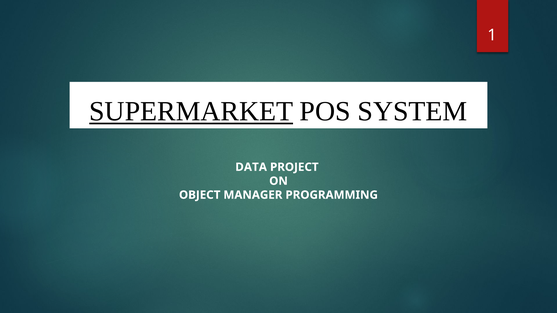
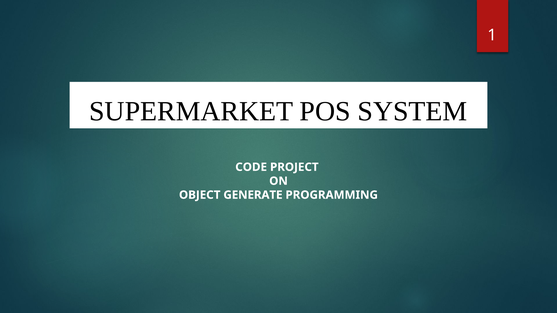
SUPERMARKET underline: present -> none
DATA: DATA -> CODE
MANAGER: MANAGER -> GENERATE
